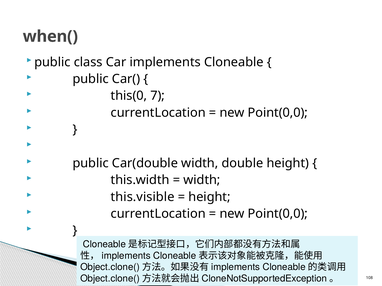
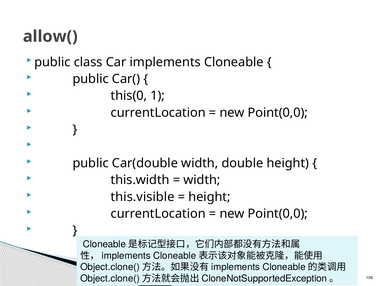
when(: when( -> allow(
7: 7 -> 1
